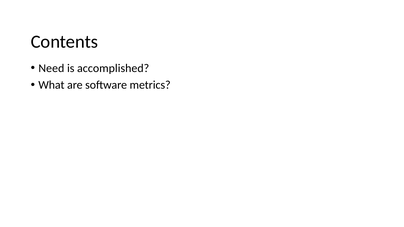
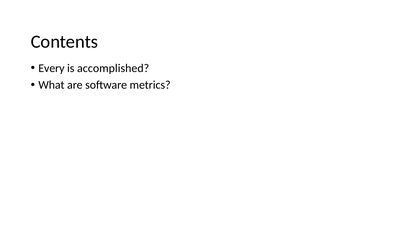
Need: Need -> Every
